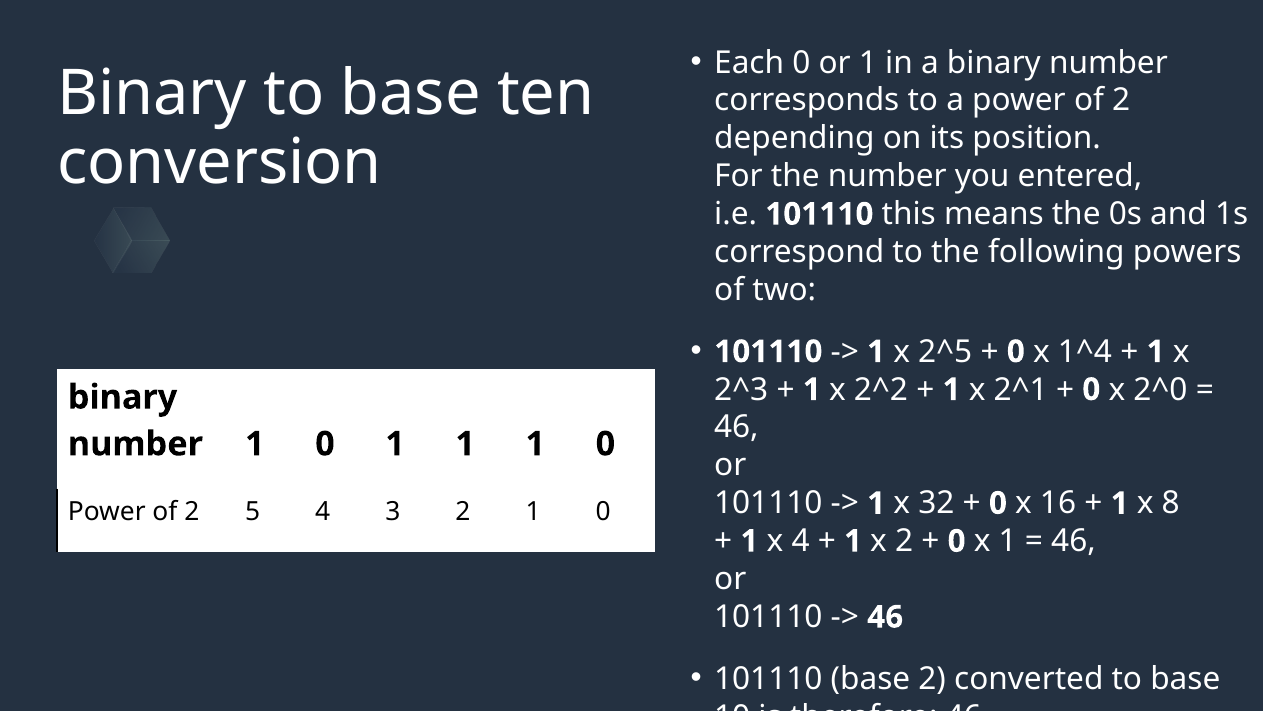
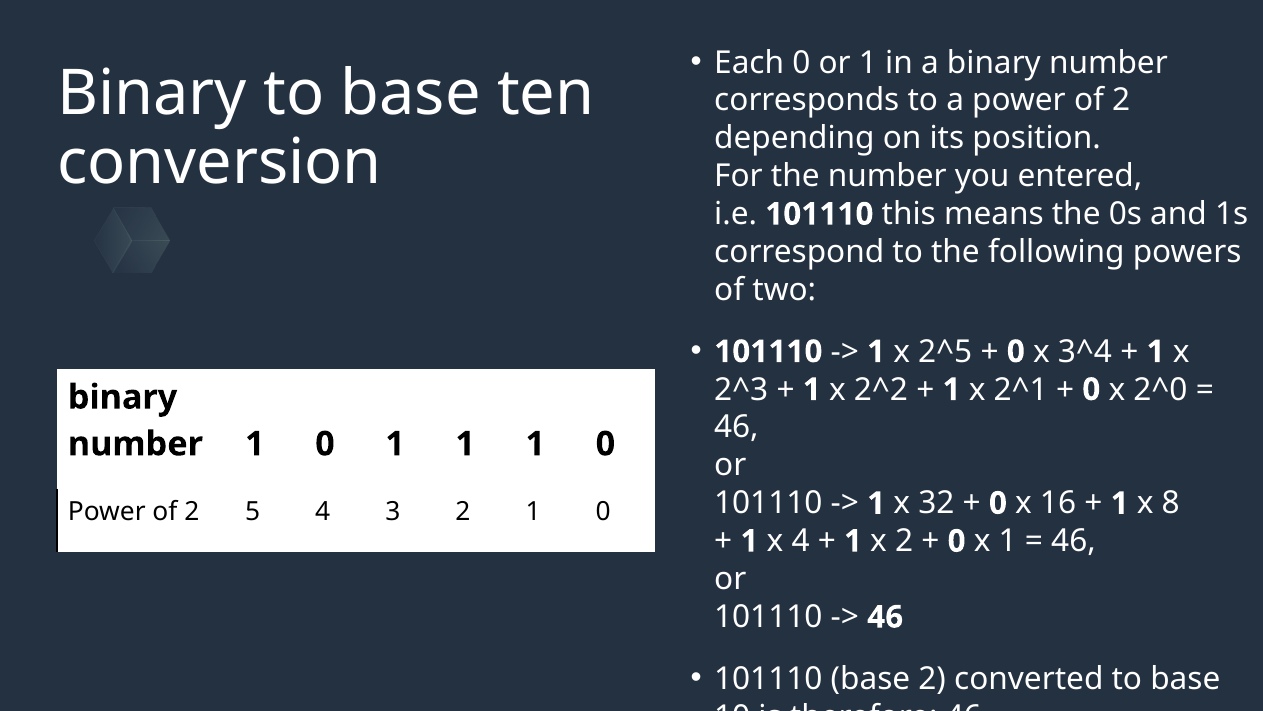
1^4: 1^4 -> 3^4
